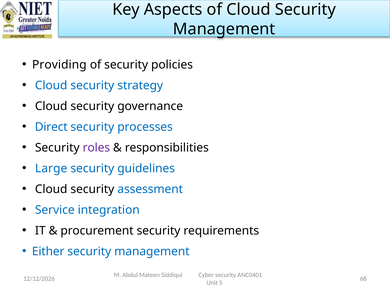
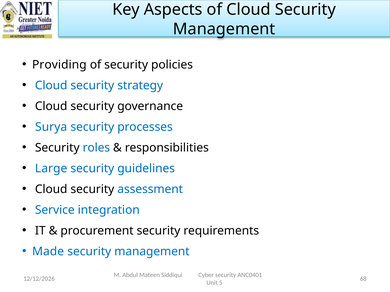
Direct: Direct -> Surya
roles colour: purple -> blue
Either: Either -> Made
